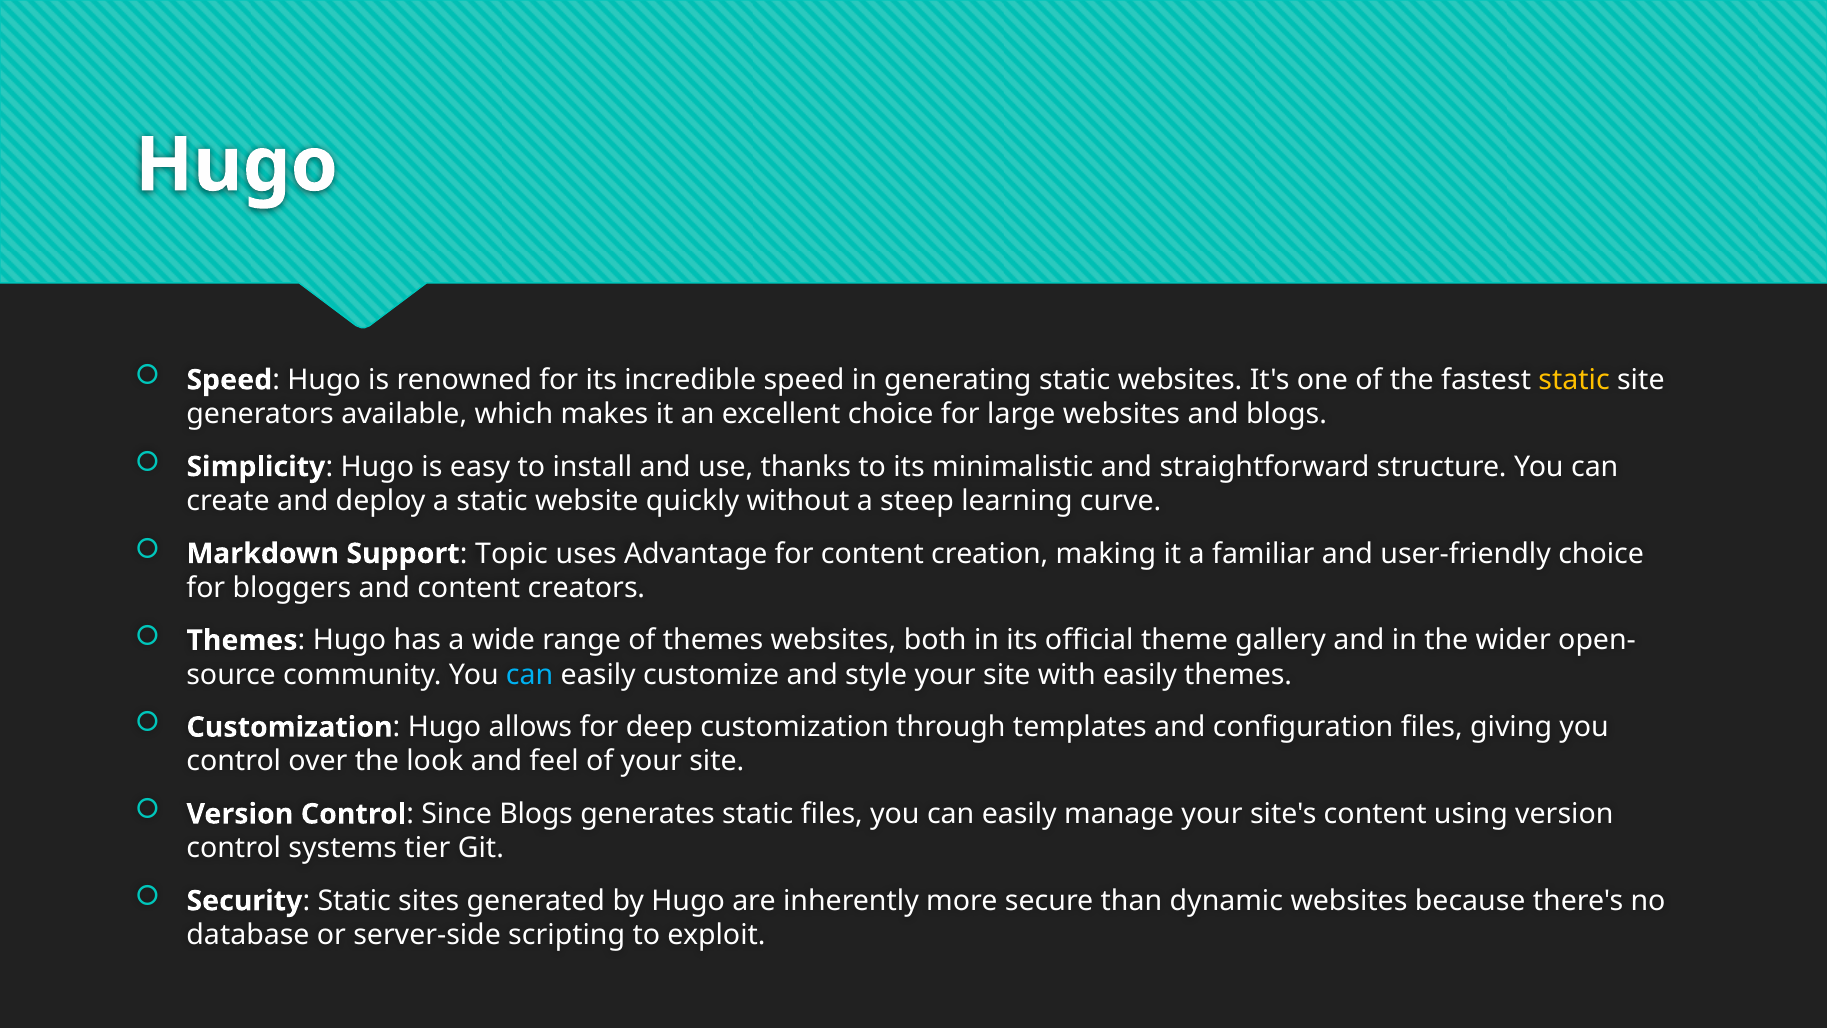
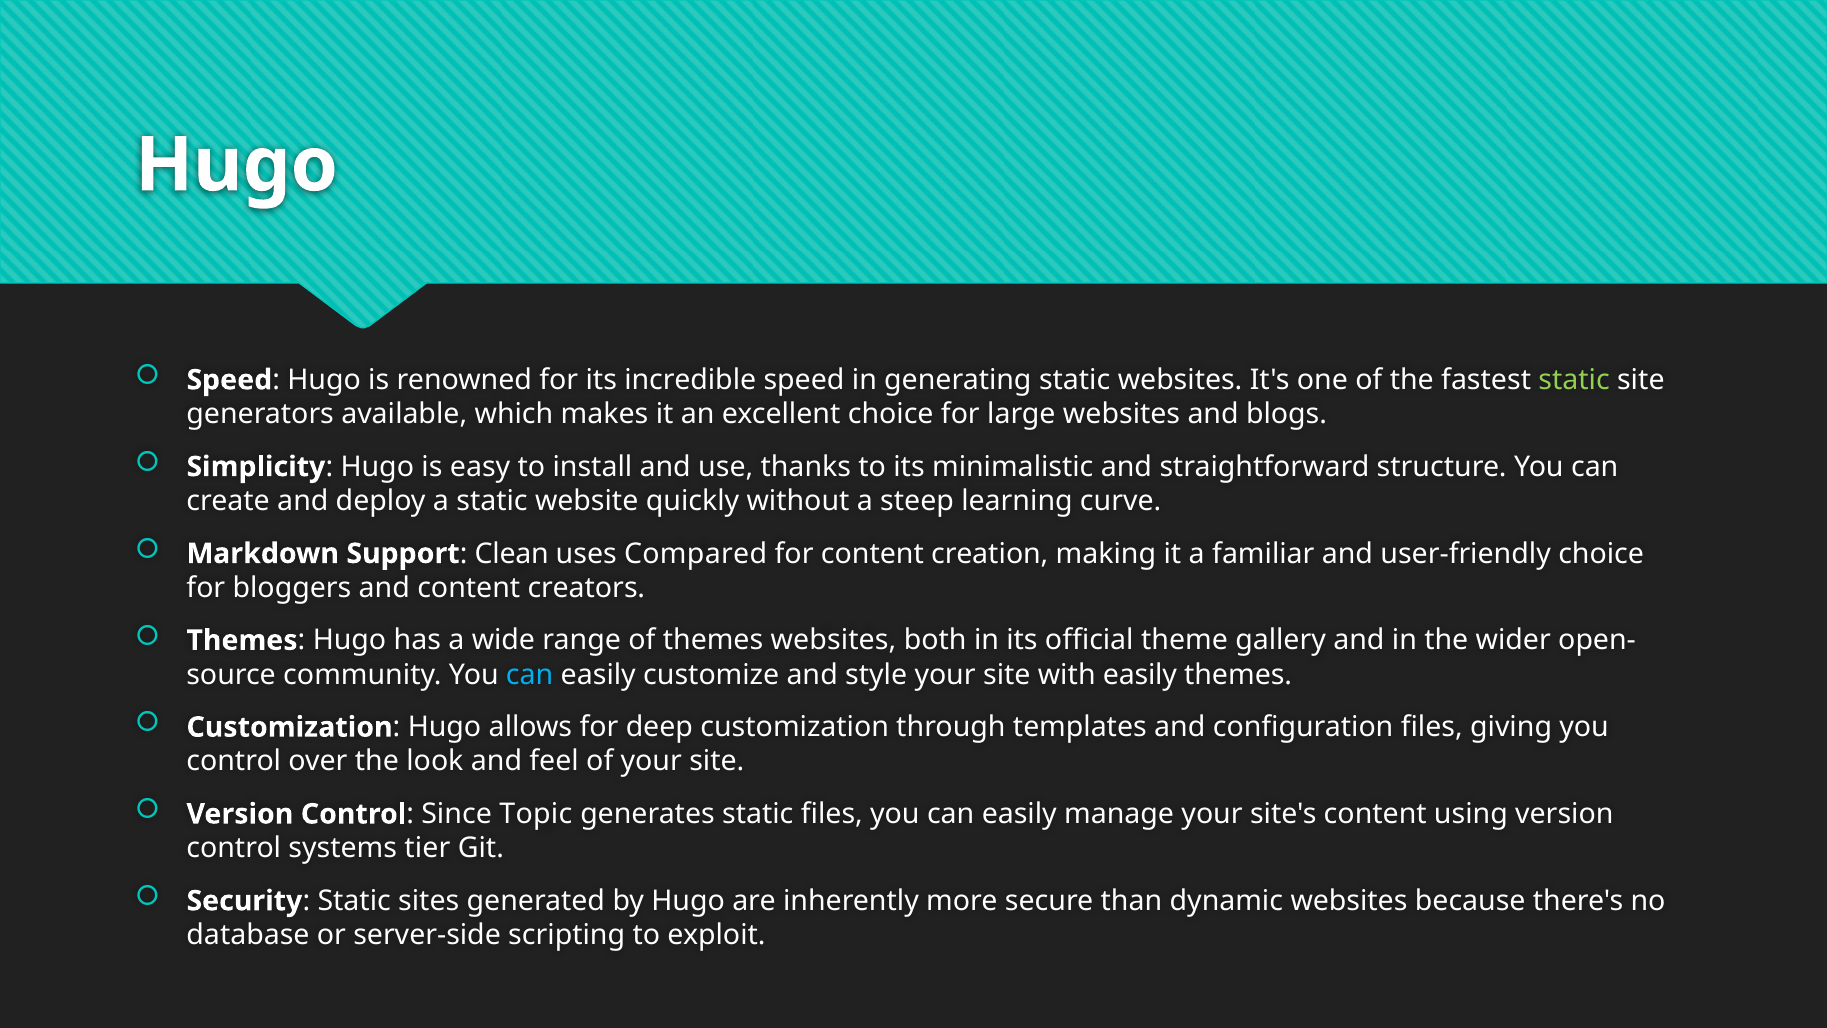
static at (1574, 380) colour: yellow -> light green
Topic: Topic -> Clean
Advantage: Advantage -> Compared
Since Blogs: Blogs -> Topic
